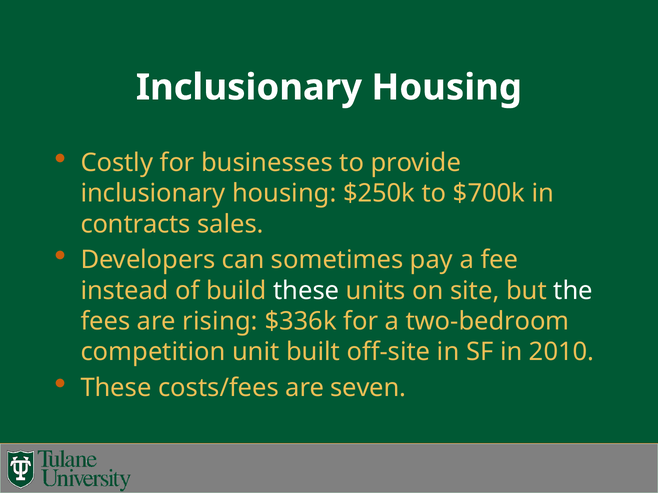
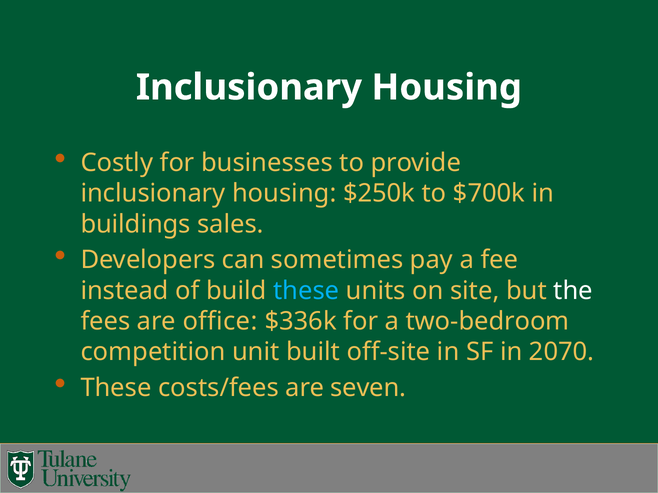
contracts: contracts -> buildings
these at (306, 291) colour: white -> light blue
rising: rising -> office
2010: 2010 -> 2070
